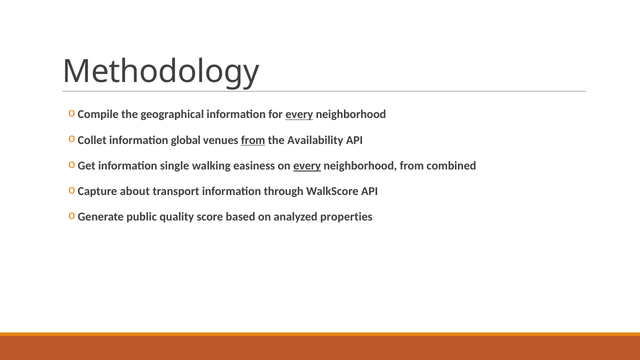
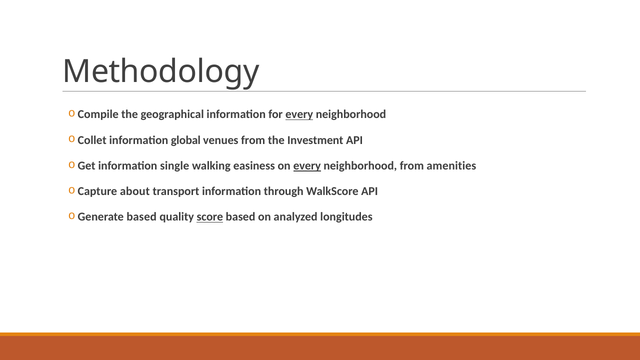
from at (253, 140) underline: present -> none
Availability: Availability -> Investment
combined: combined -> amenities
public at (142, 217): public -> based
score underline: none -> present
properties: properties -> longitudes
